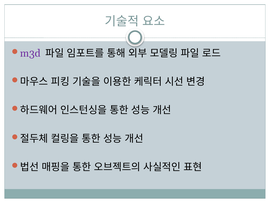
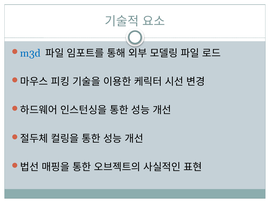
m3d colour: purple -> blue
